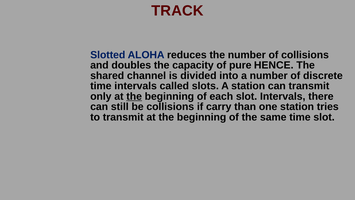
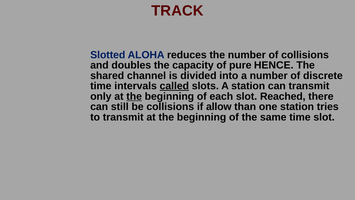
called underline: none -> present
slot Intervals: Intervals -> Reached
carry: carry -> allow
